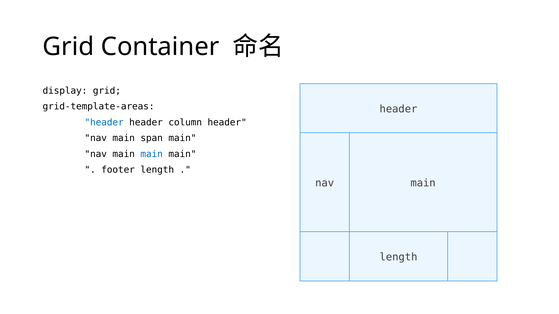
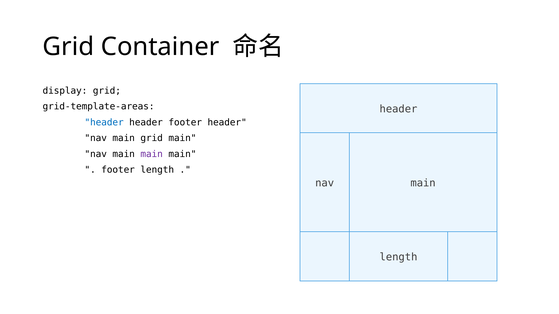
header column: column -> footer
main span: span -> grid
main at (152, 154) colour: blue -> purple
